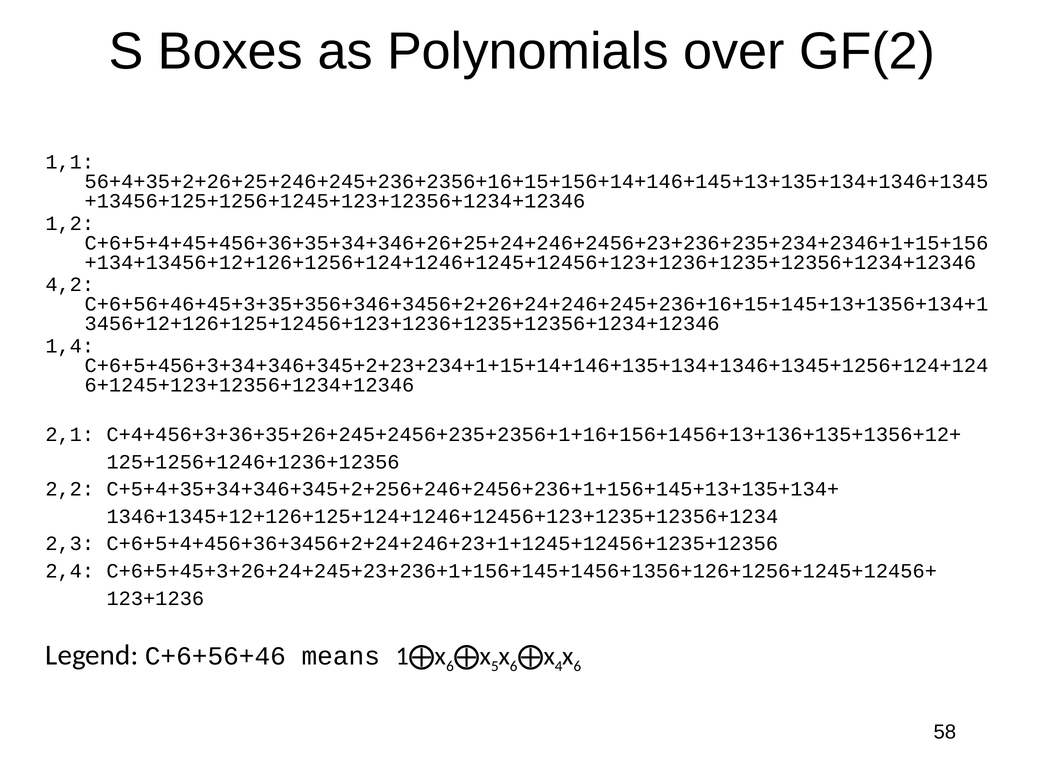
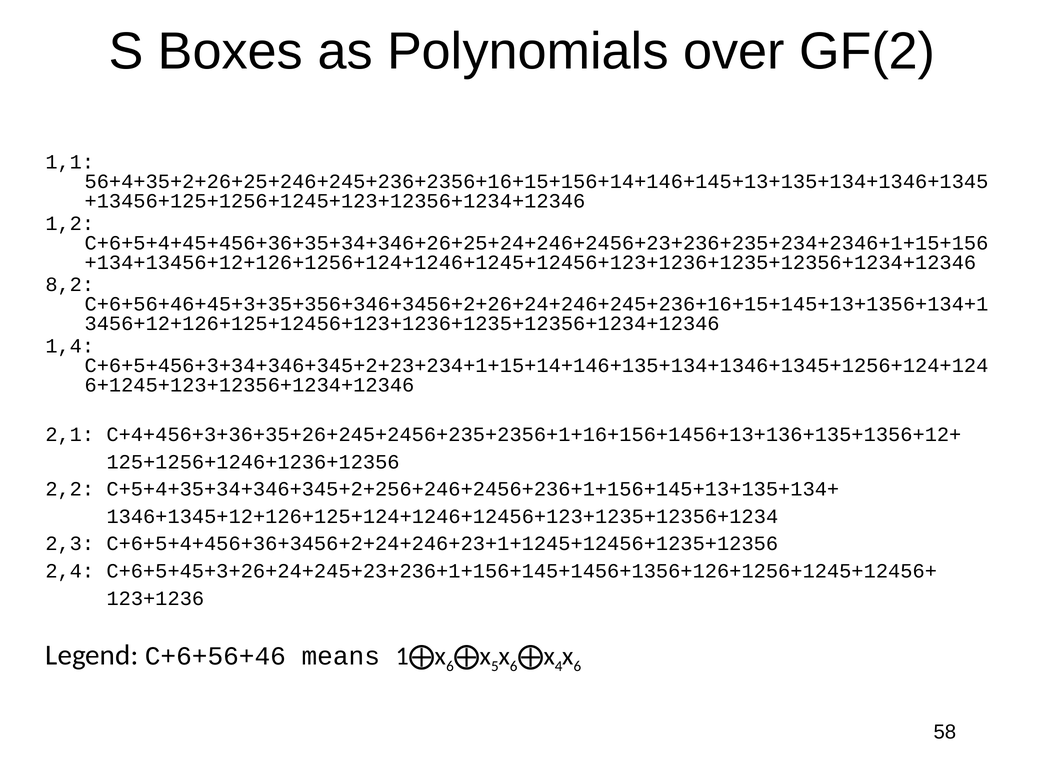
4,2: 4,2 -> 8,2
